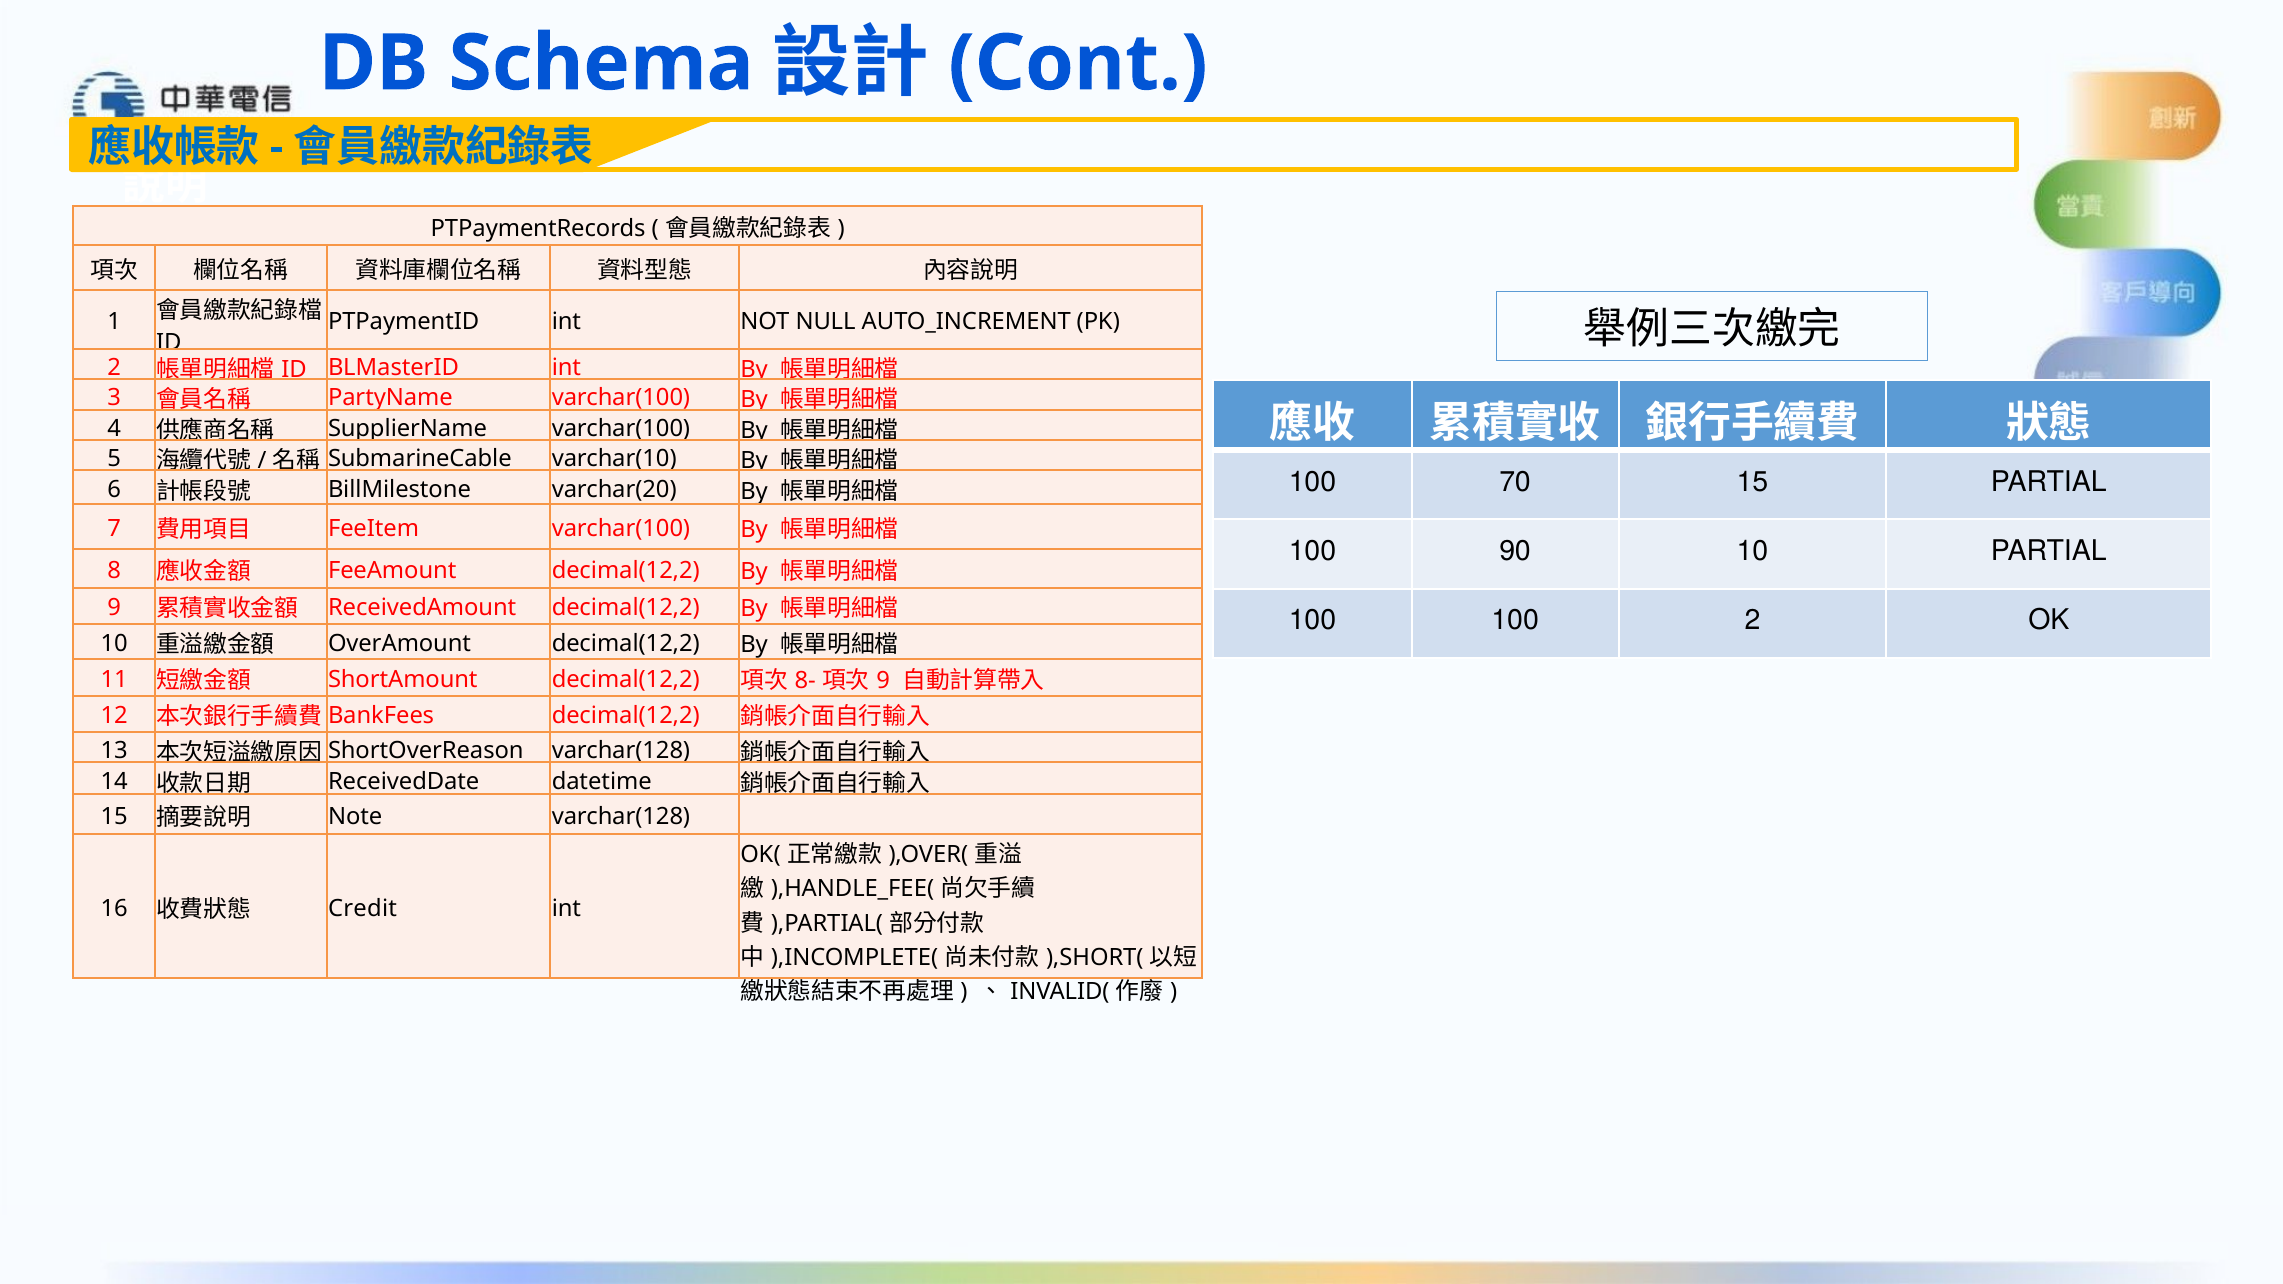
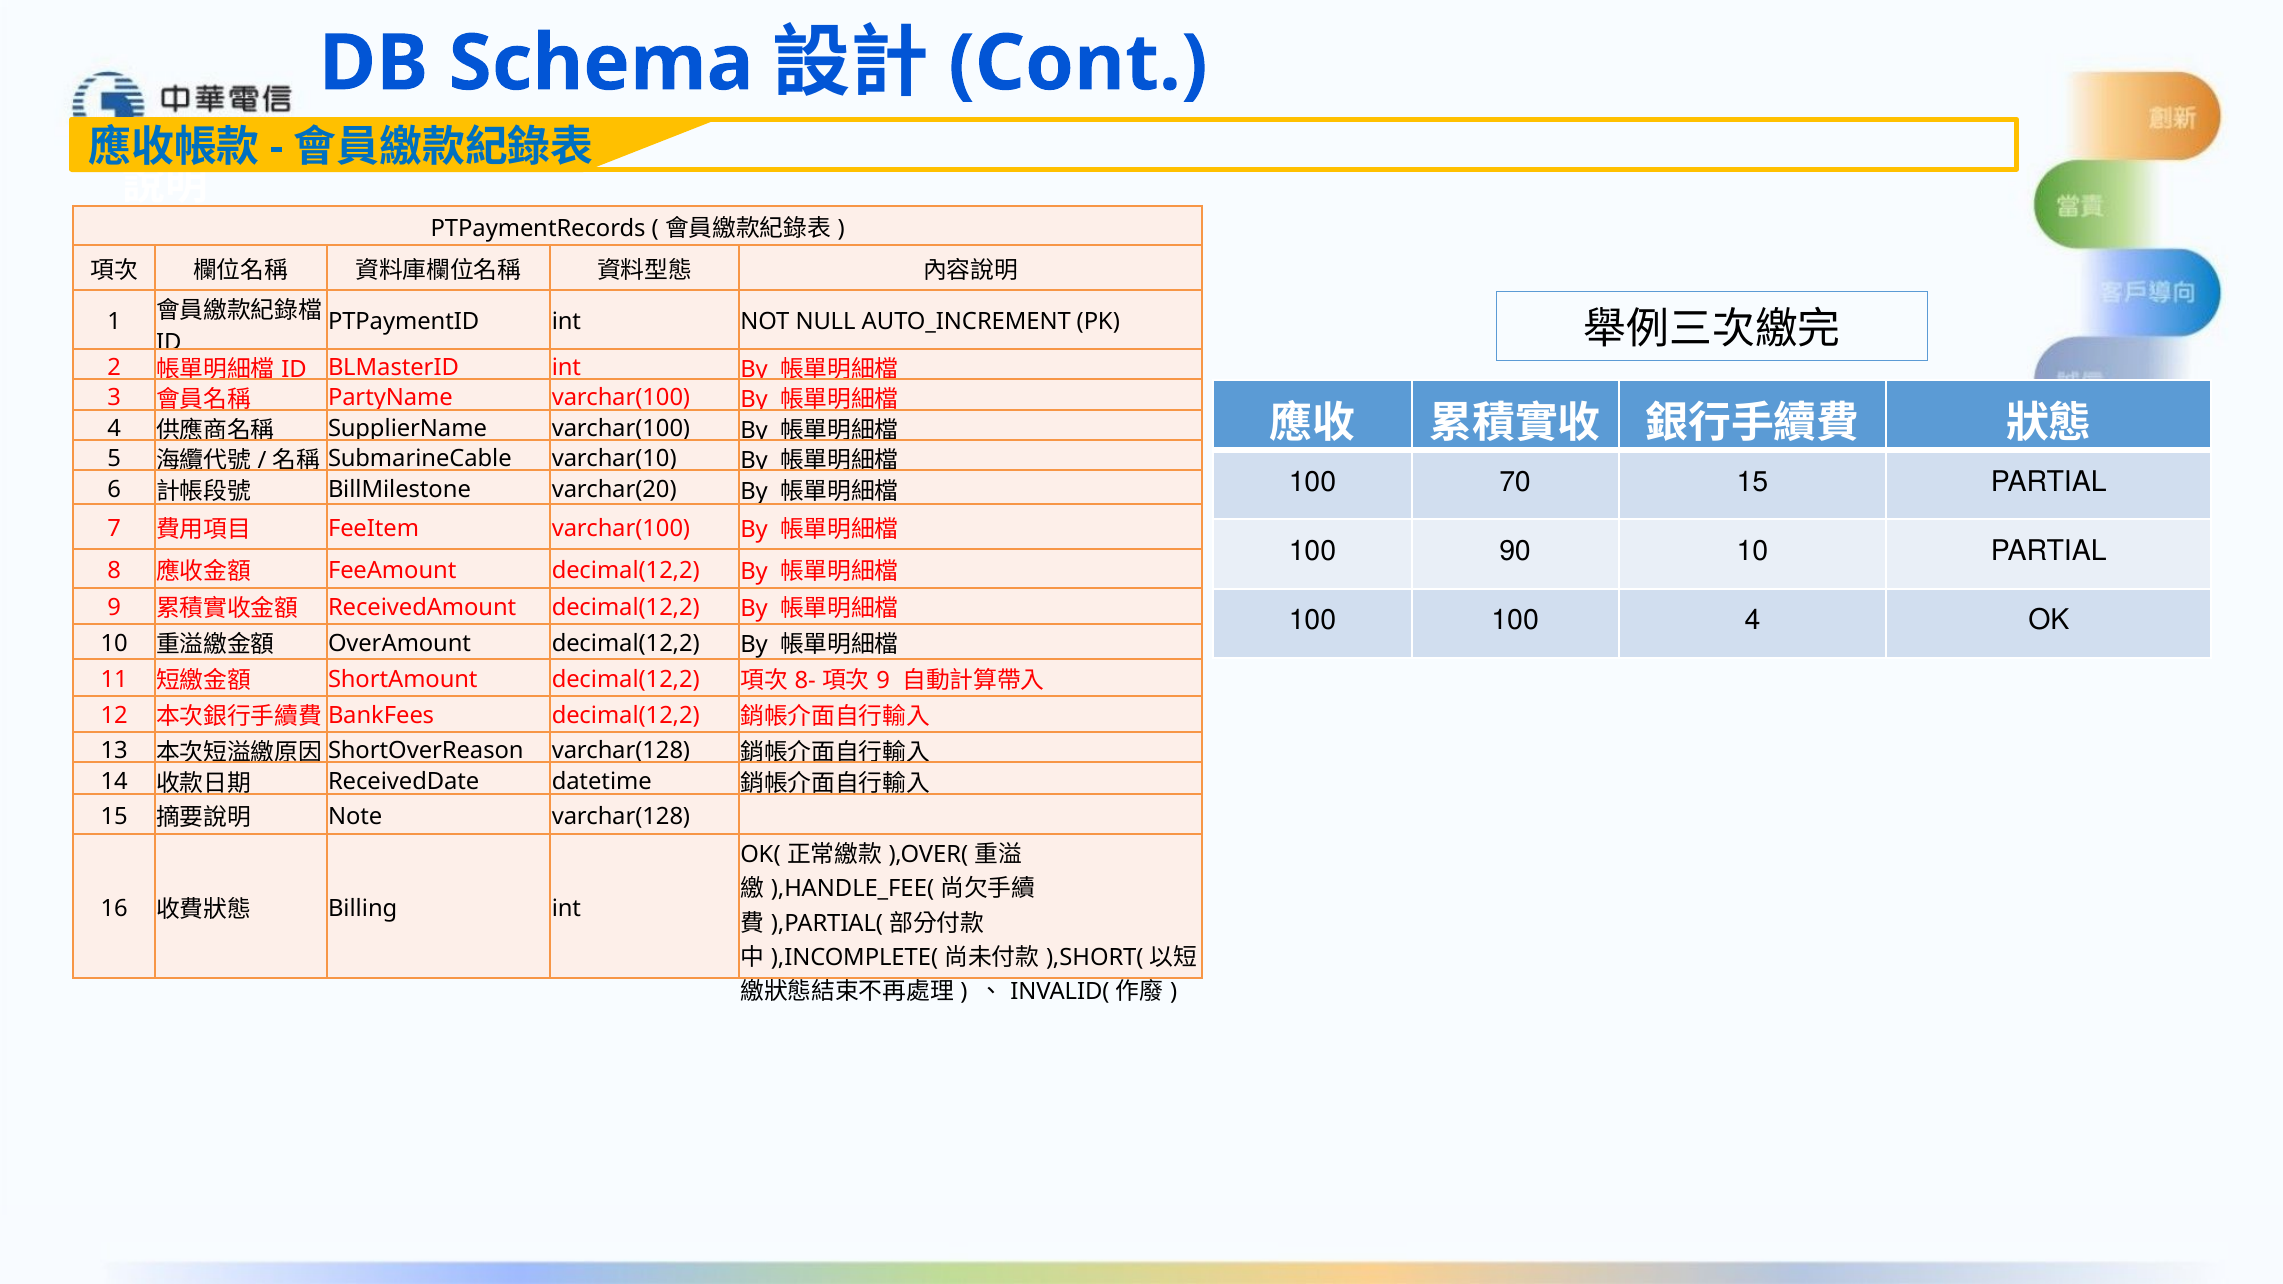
100 2: 2 -> 4
Credit: Credit -> Billing
